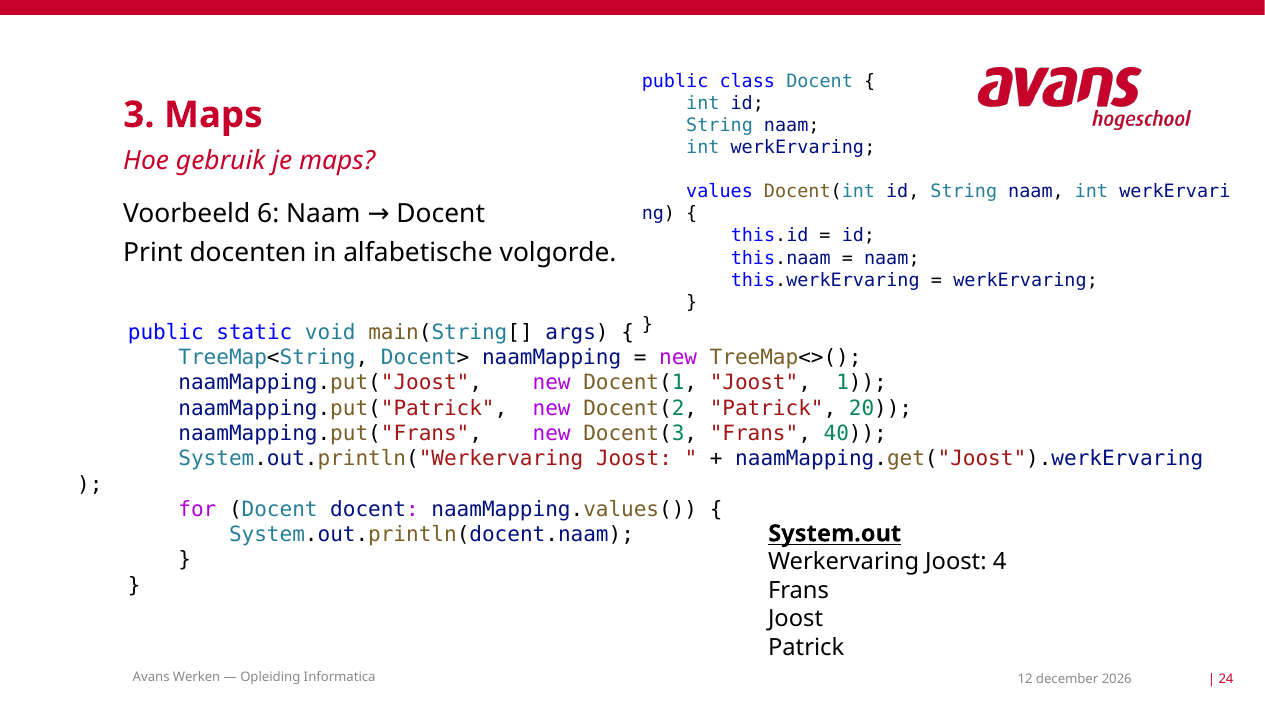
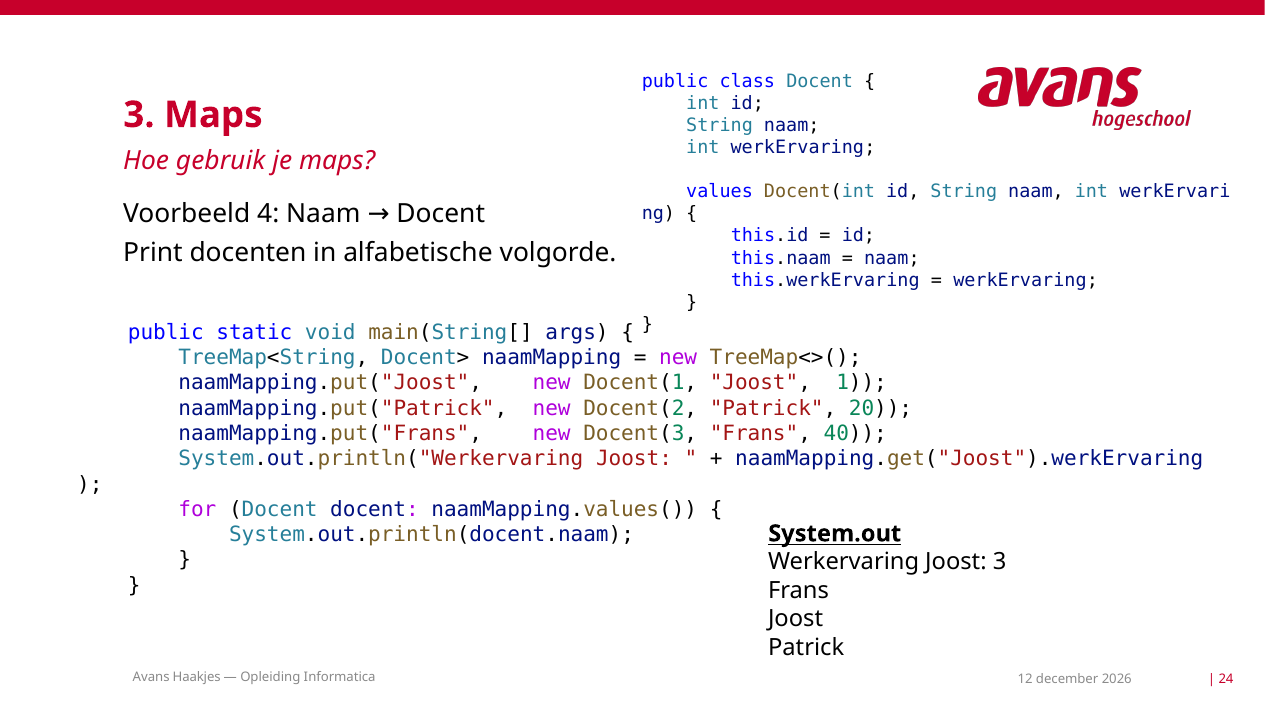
6: 6 -> 4
Joost 4: 4 -> 3
Werken: Werken -> Haakjes
